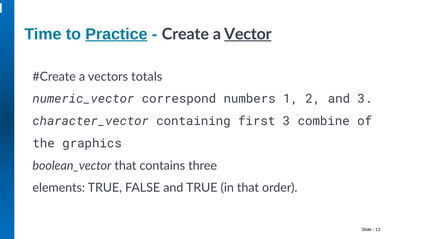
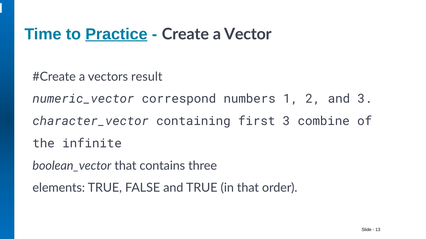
Vector underline: present -> none
totals: totals -> result
graphics: graphics -> infinite
